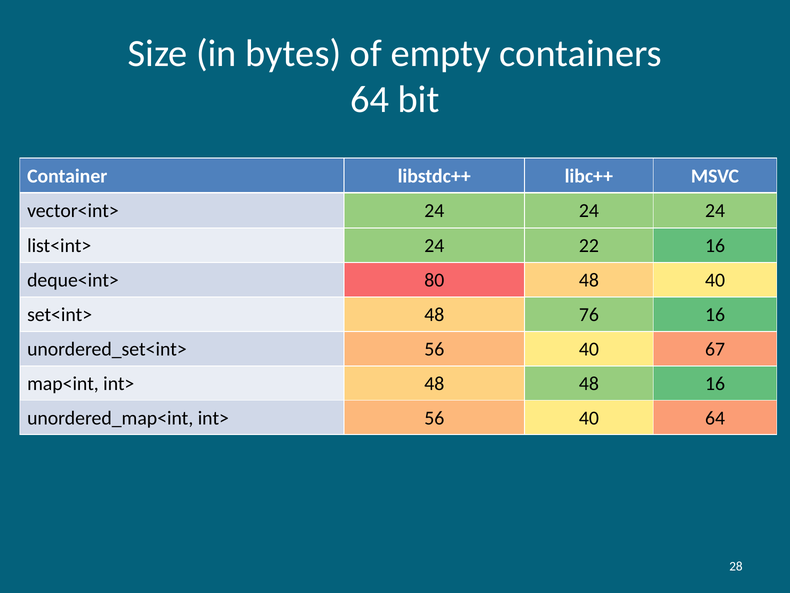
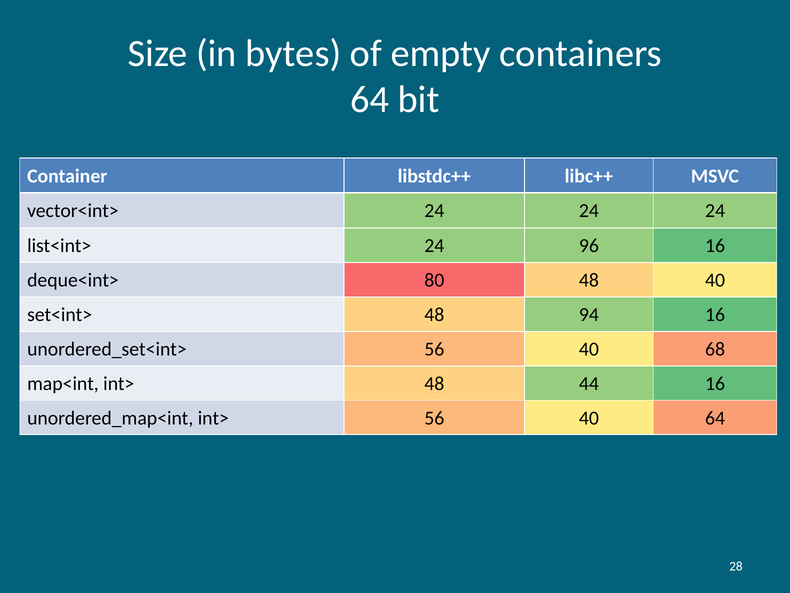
22: 22 -> 96
76: 76 -> 94
67: 67 -> 68
48 48: 48 -> 44
